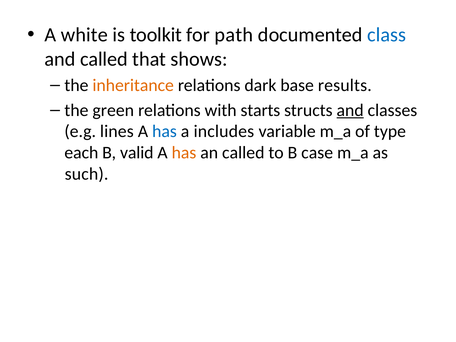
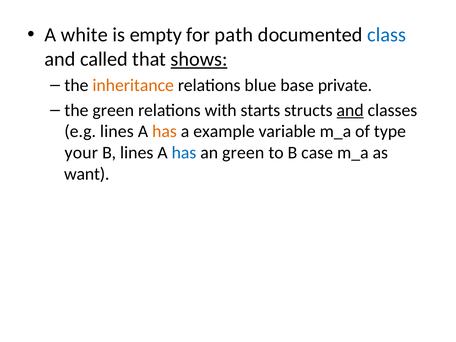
toolkit: toolkit -> empty
shows underline: none -> present
dark: dark -> blue
results: results -> private
has at (164, 131) colour: blue -> orange
includes: includes -> example
each: each -> your
B valid: valid -> lines
has at (184, 153) colour: orange -> blue
an called: called -> green
such: such -> want
